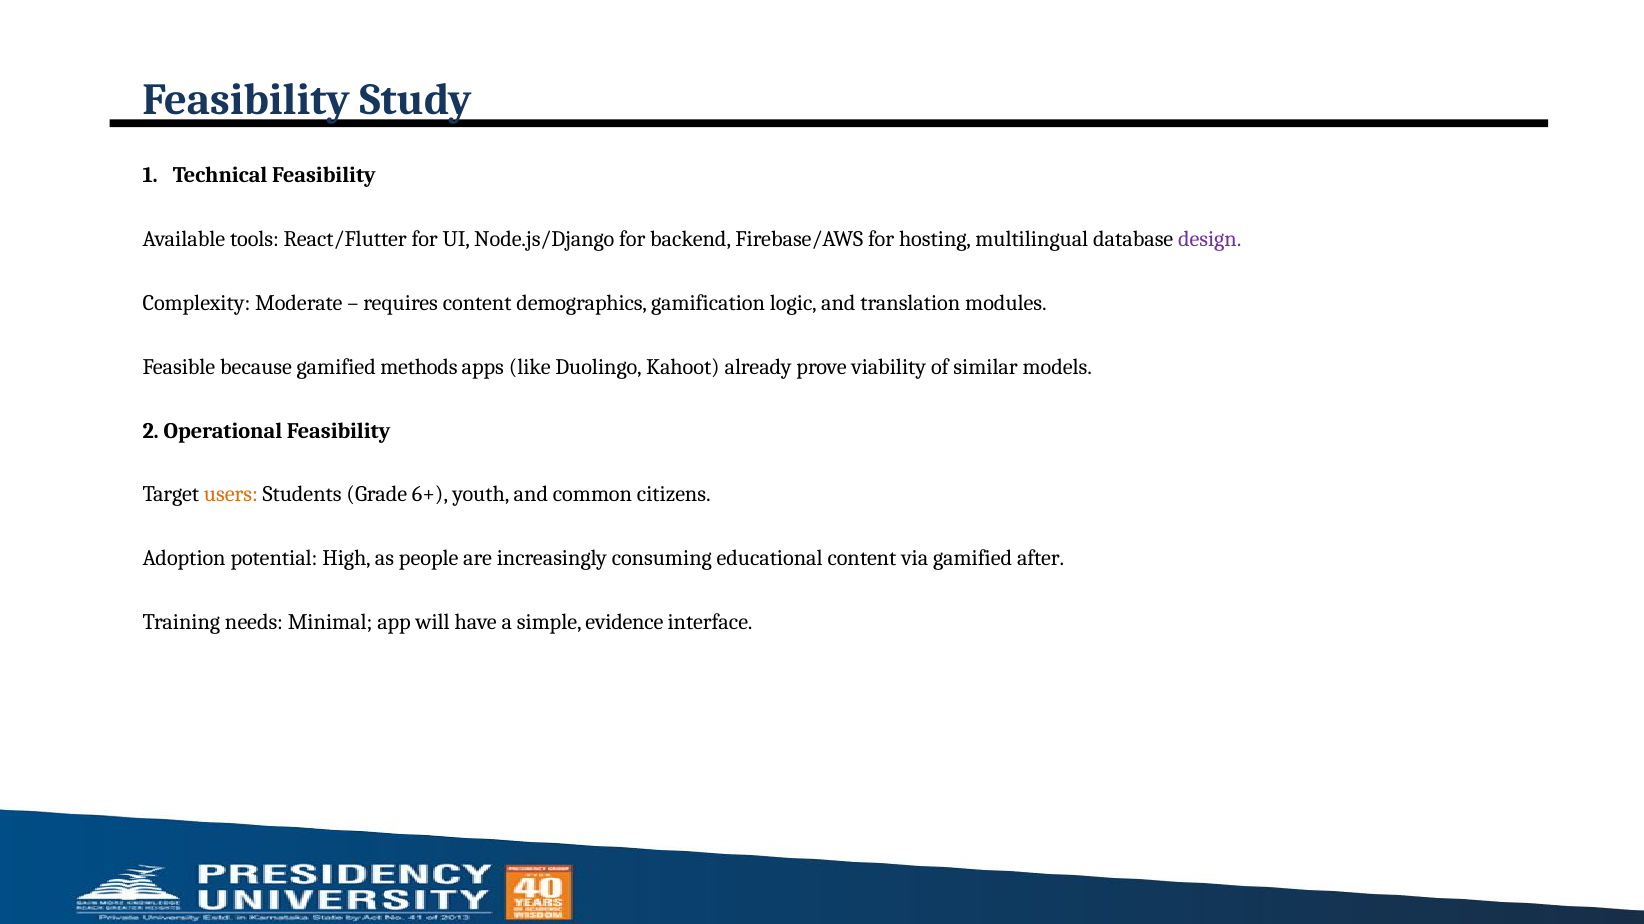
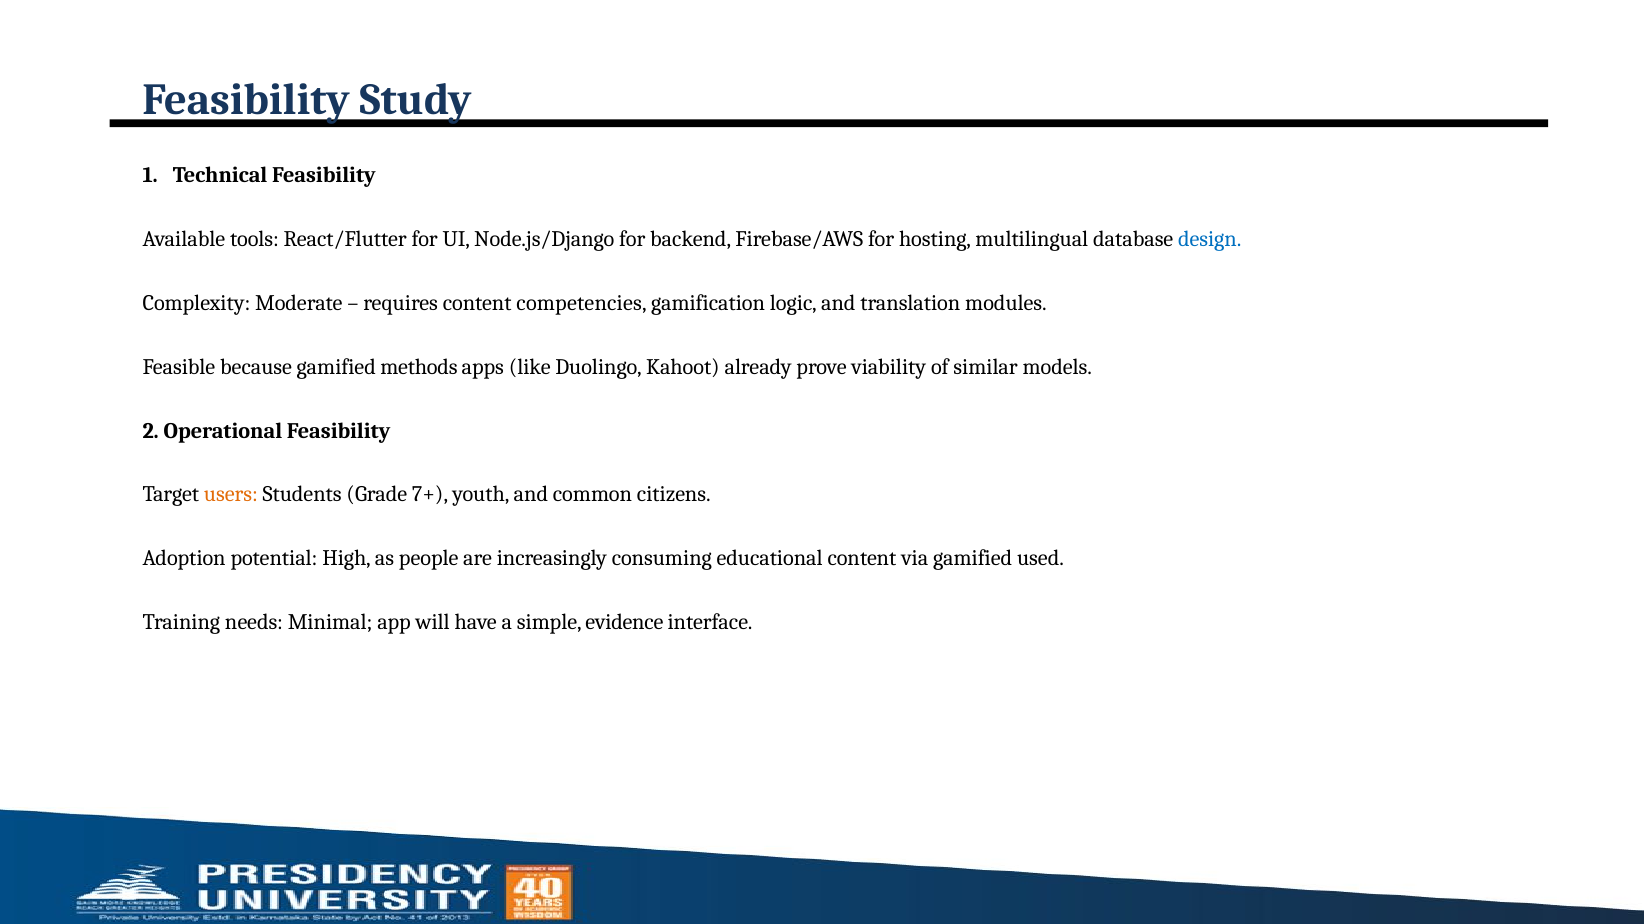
design colour: purple -> blue
demographics: demographics -> competencies
6+: 6+ -> 7+
after: after -> used
